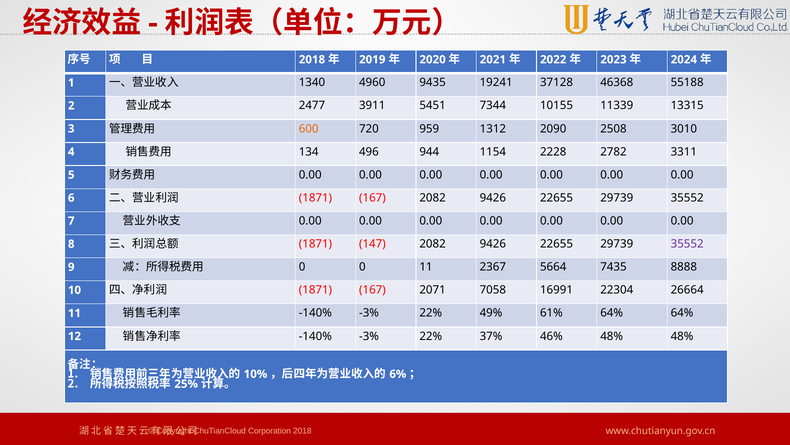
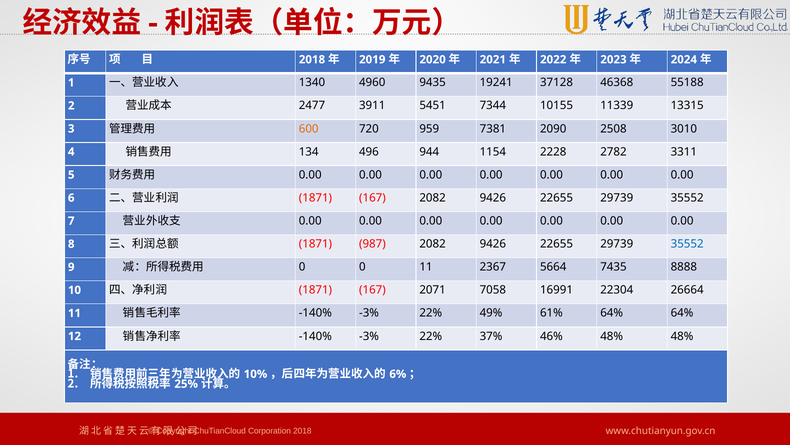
1312: 1312 -> 7381
147: 147 -> 987
35552 at (687, 244) colour: purple -> blue
